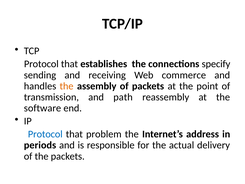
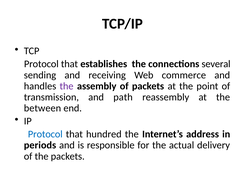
specify: specify -> several
the at (67, 86) colour: orange -> purple
software: software -> between
problem: problem -> hundred
